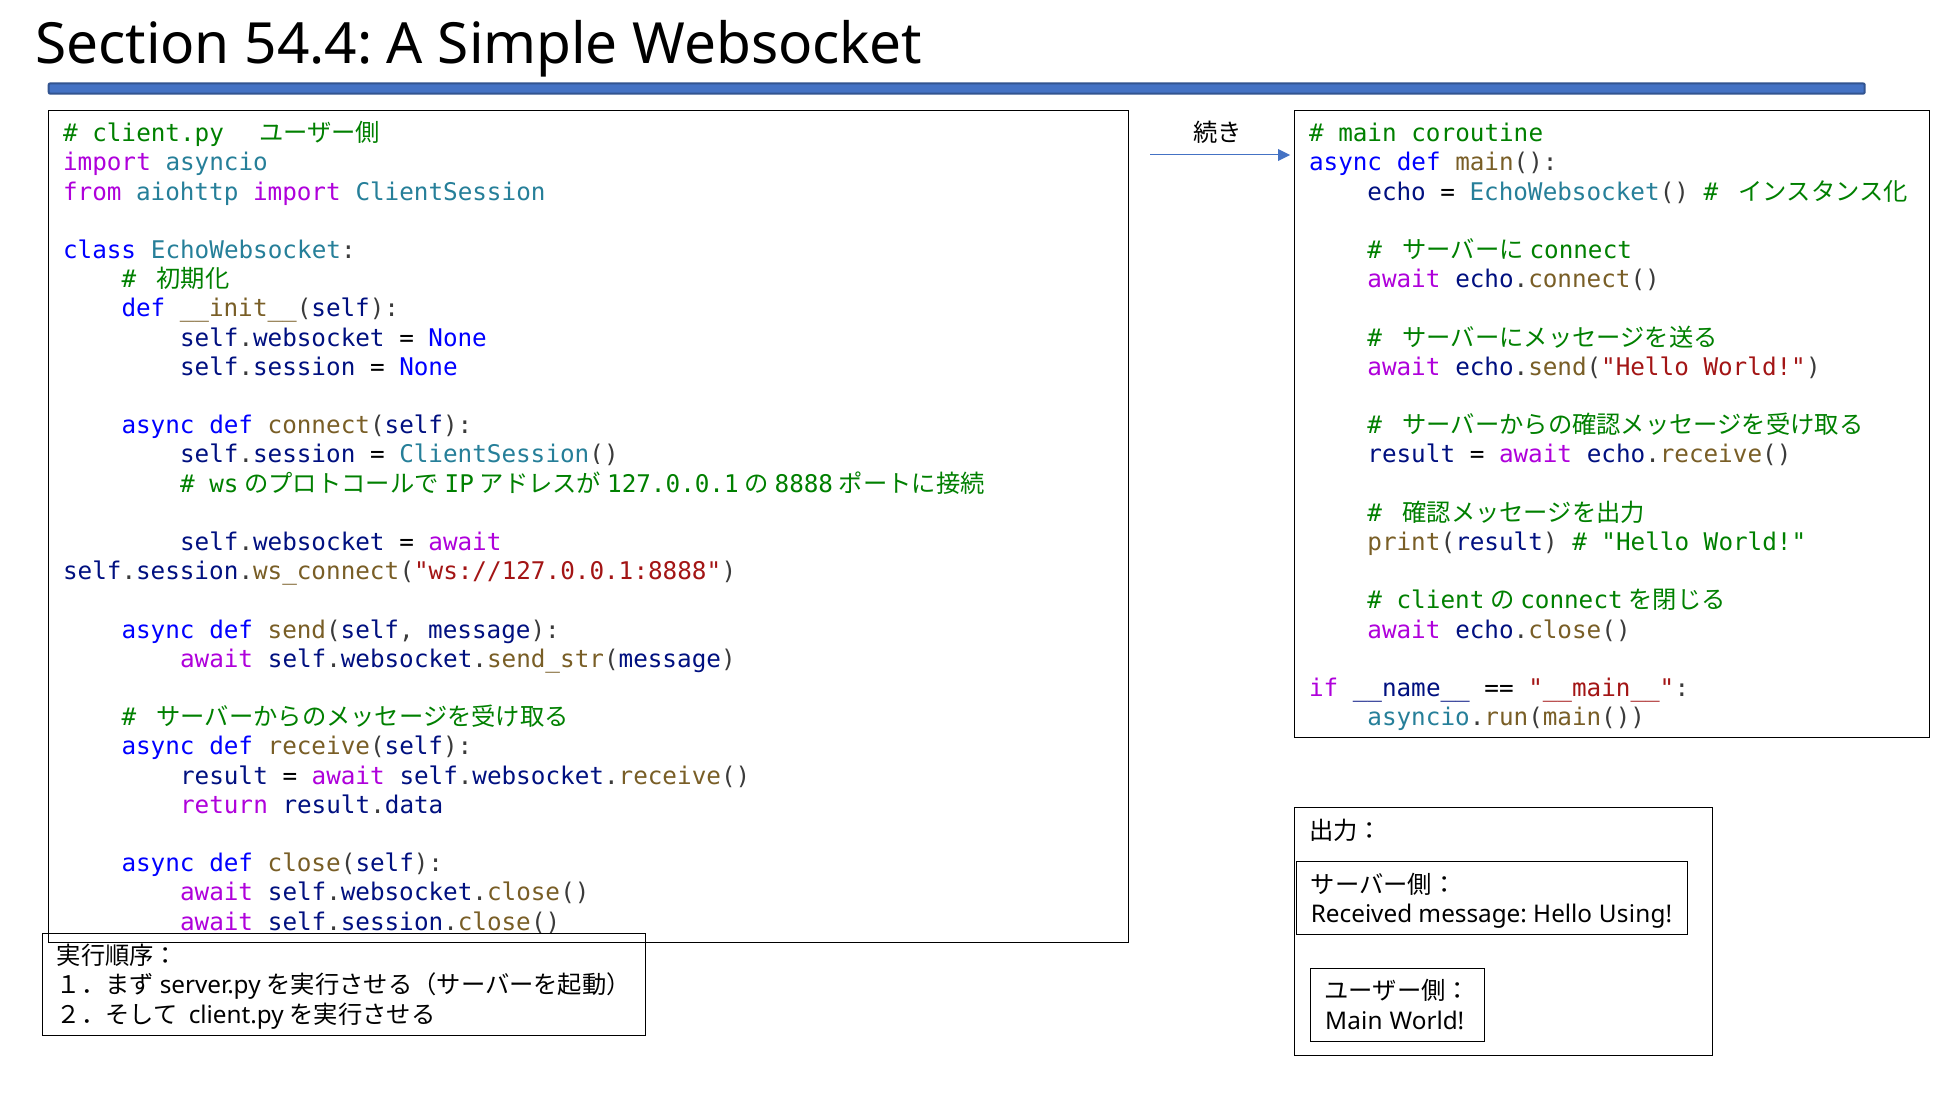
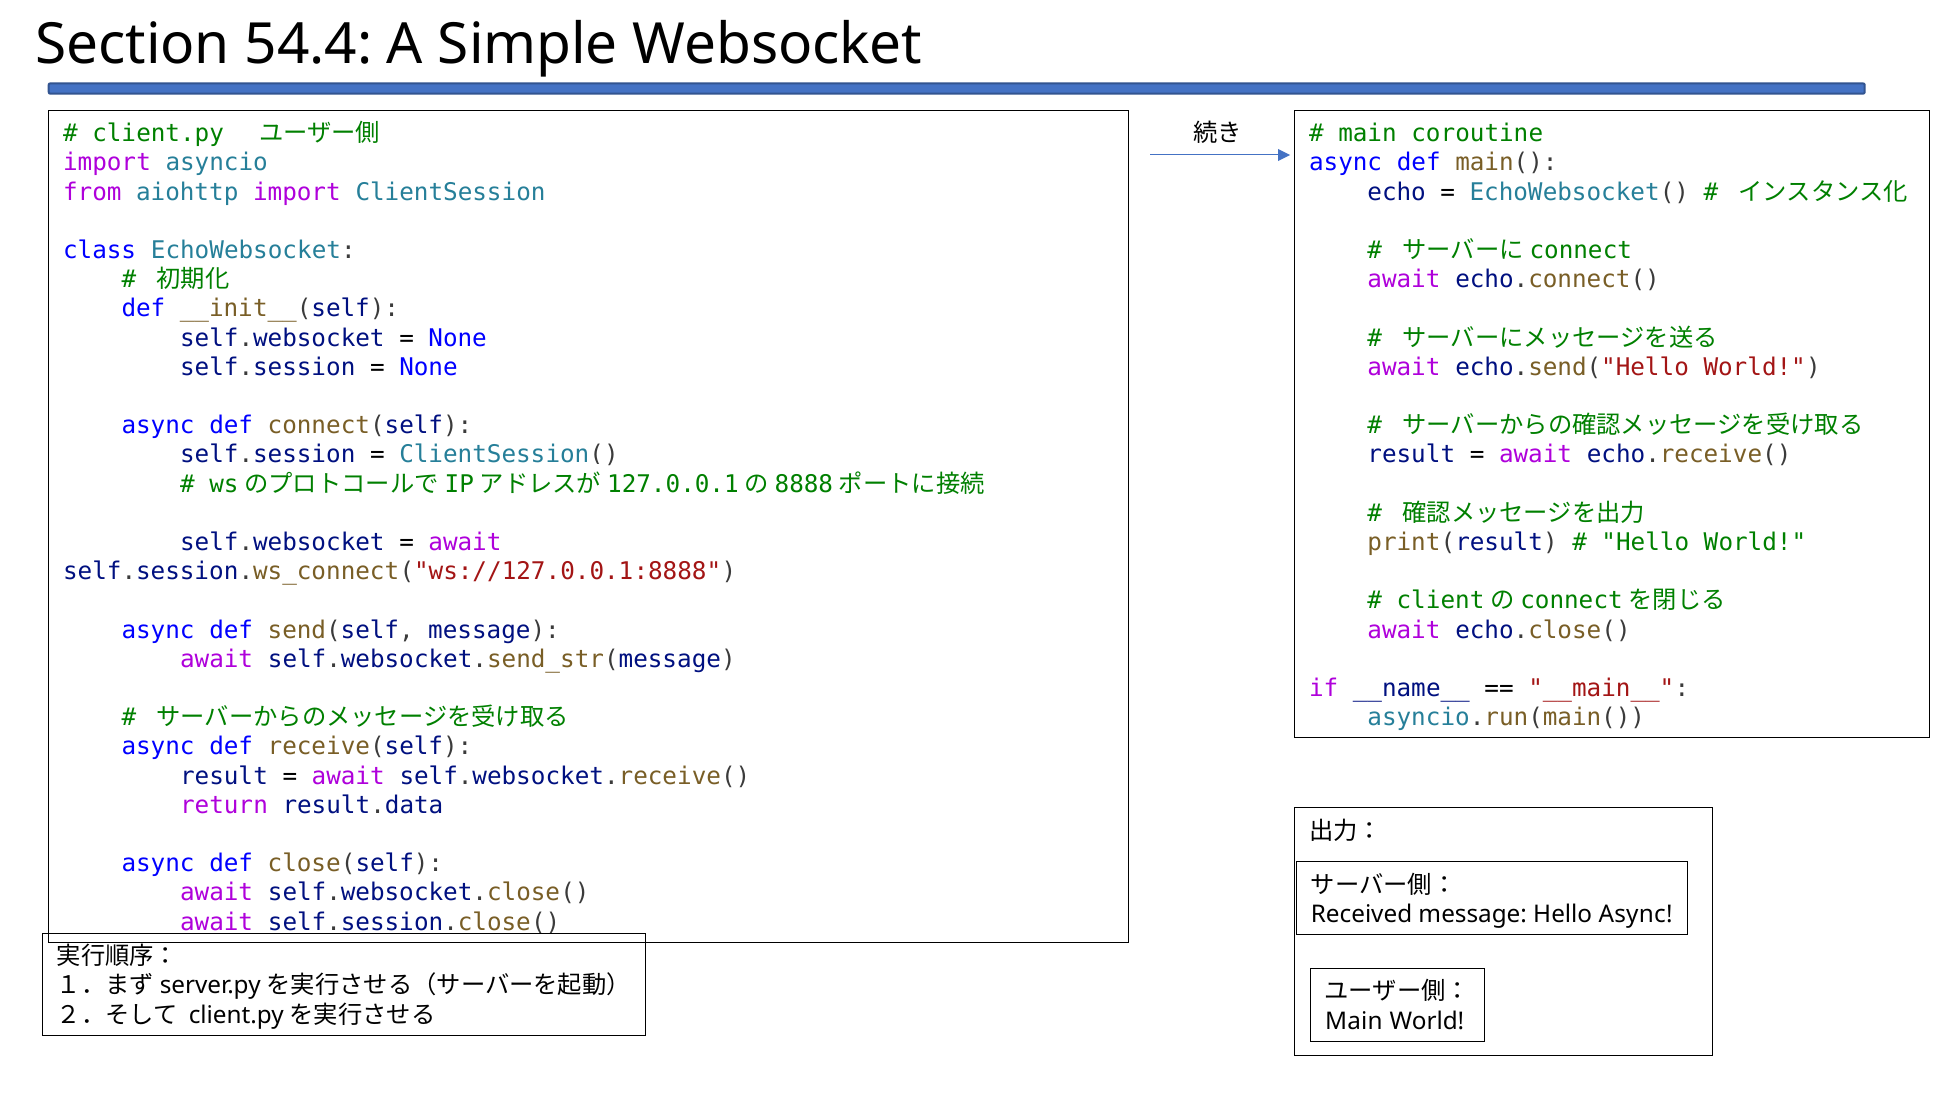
Hello Using: Using -> Async
